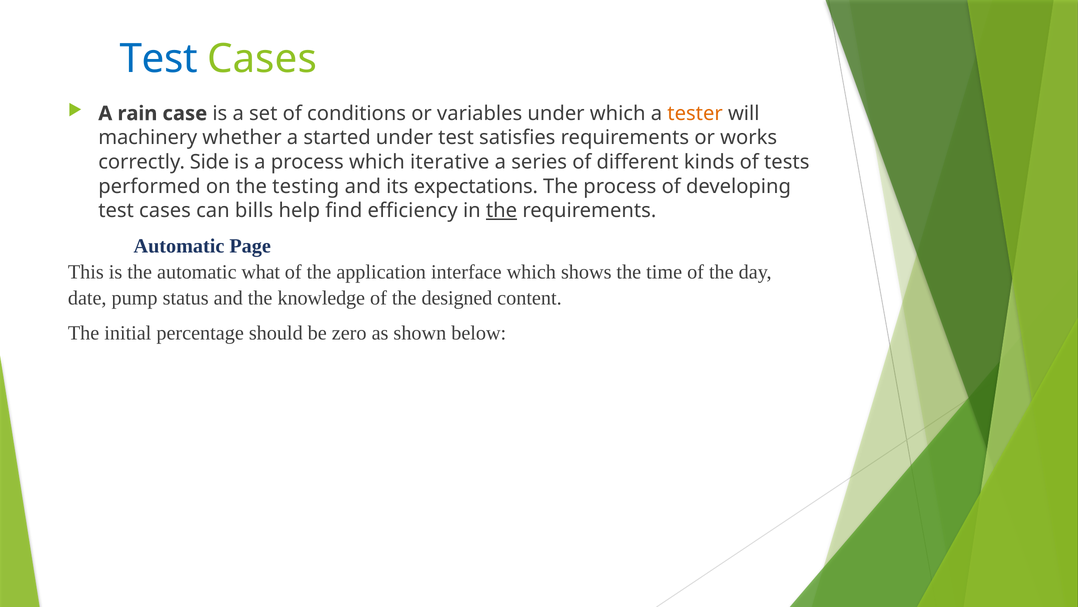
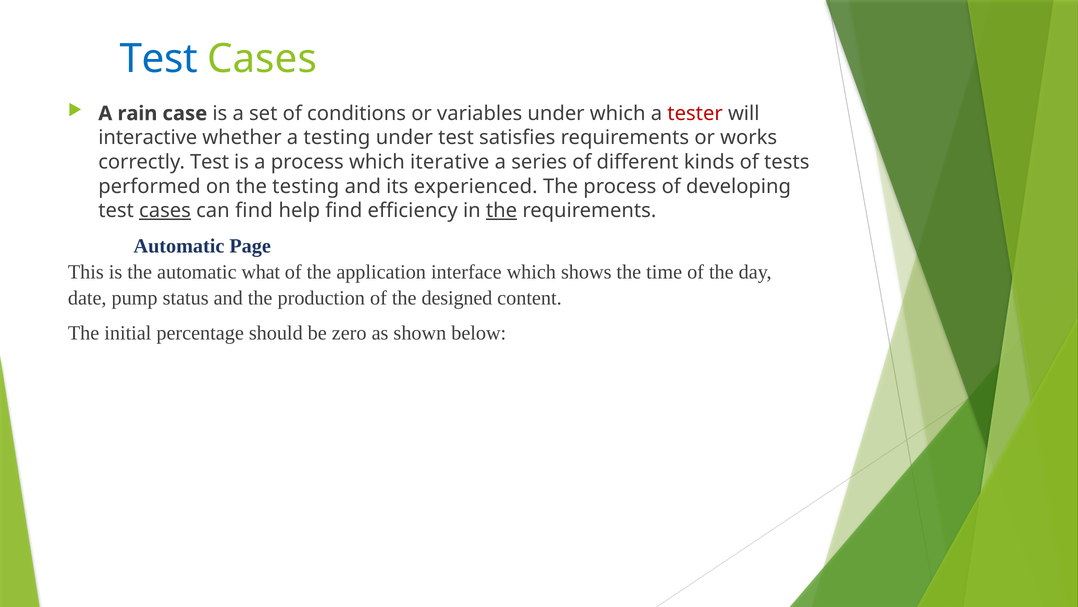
tester colour: orange -> red
machinery: machinery -> interactive
a started: started -> testing
correctly Side: Side -> Test
expectations: expectations -> experienced
cases at (165, 210) underline: none -> present
can bills: bills -> find
knowledge: knowledge -> production
